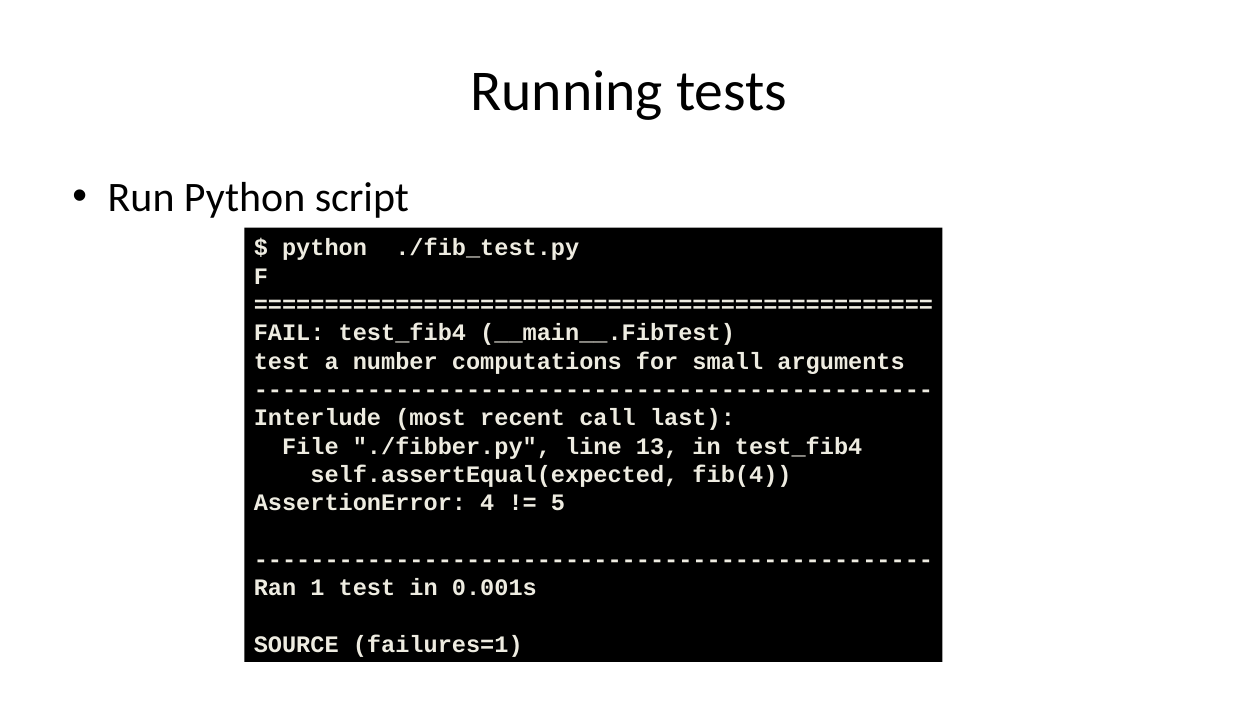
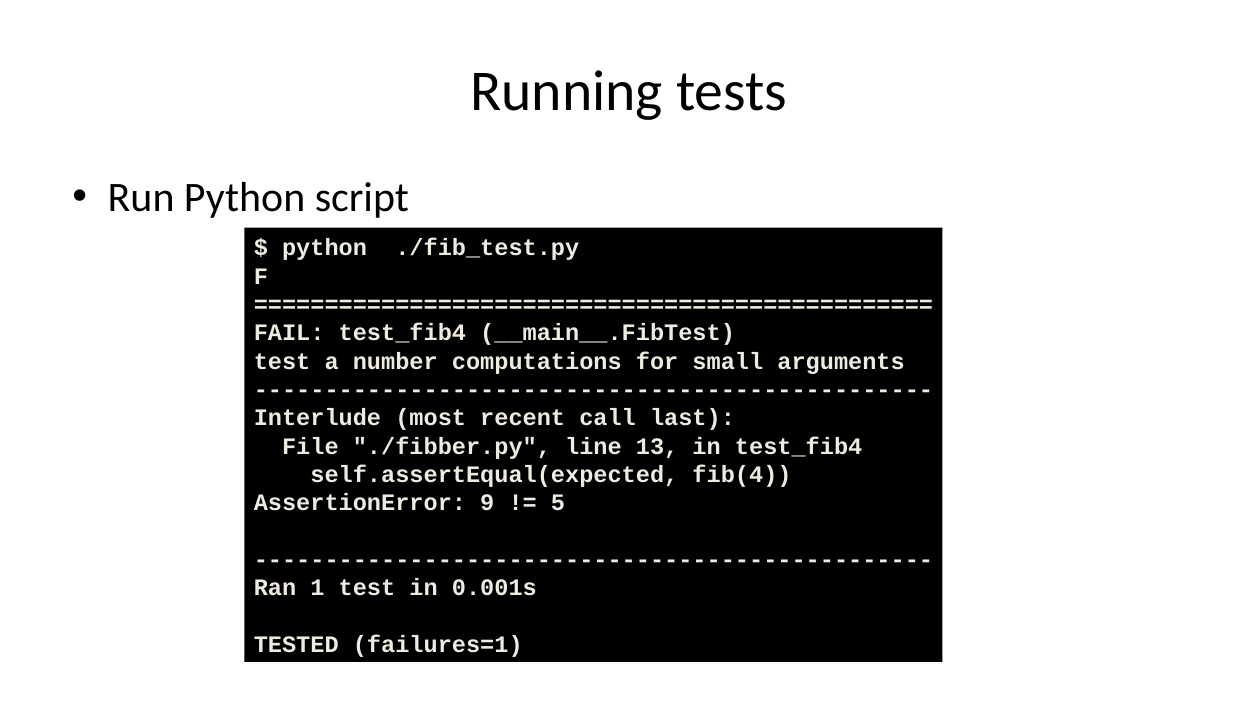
4: 4 -> 9
SOURCE: SOURCE -> TESTED
